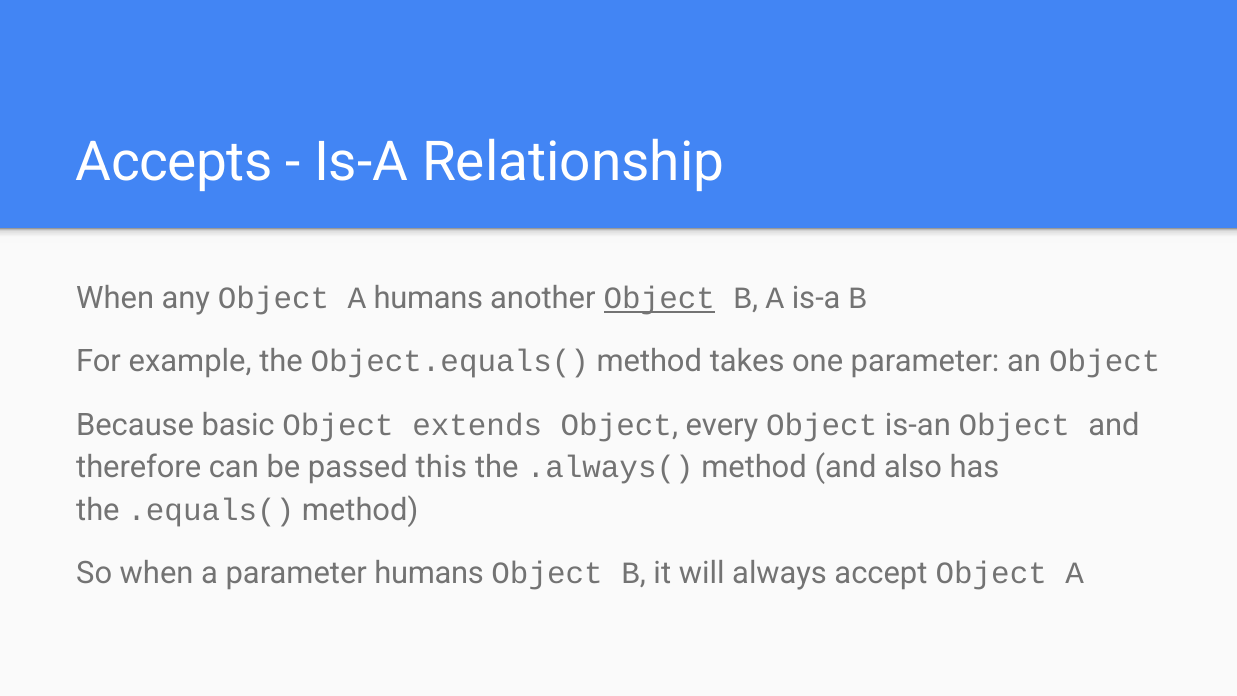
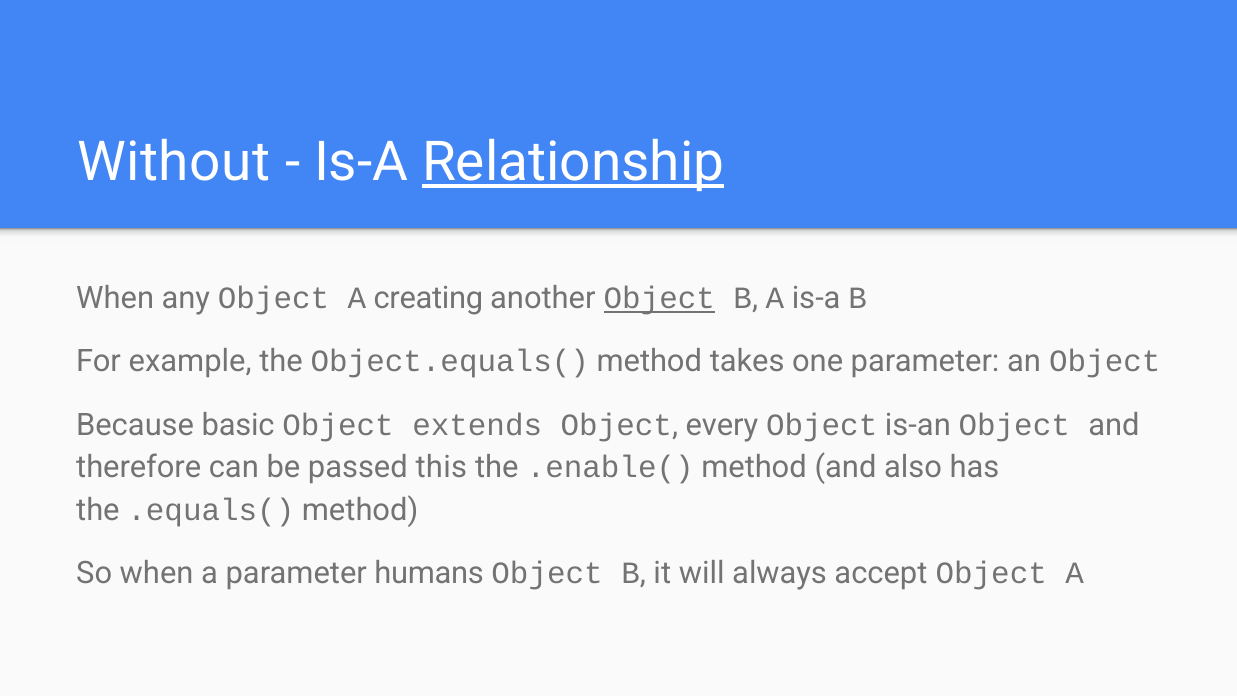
Accepts: Accepts -> Without
Relationship underline: none -> present
A humans: humans -> creating
.always(: .always( -> .enable(
